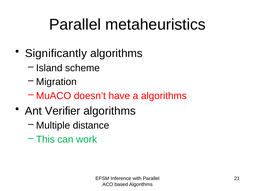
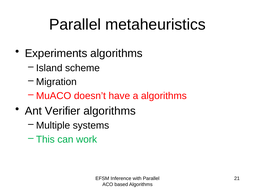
Significantly: Significantly -> Experiments
distance: distance -> systems
